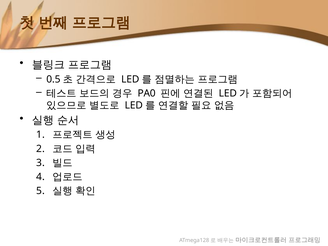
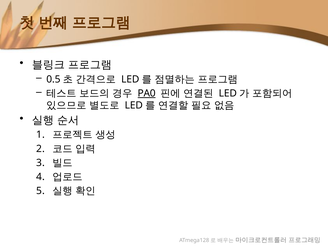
PA0 underline: none -> present
